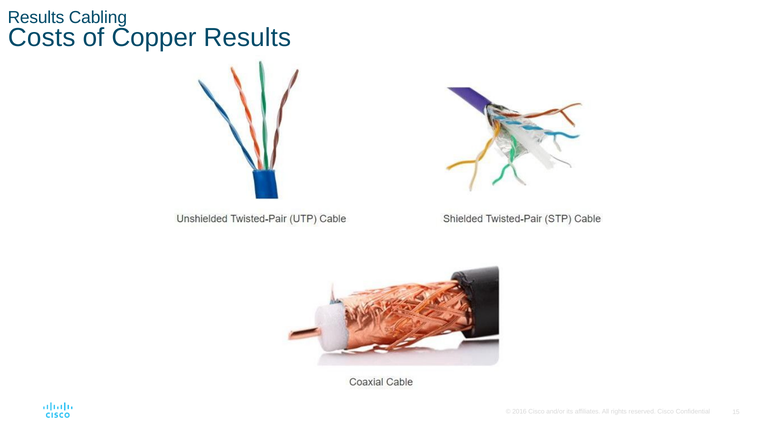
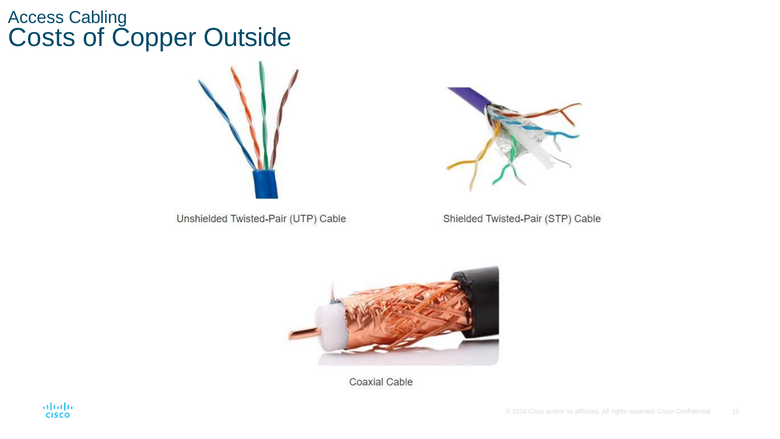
Results at (36, 17): Results -> Access
Copper Results: Results -> Outside
